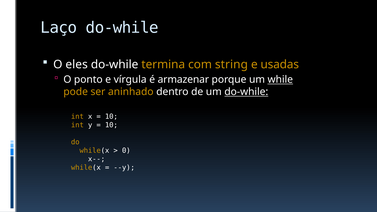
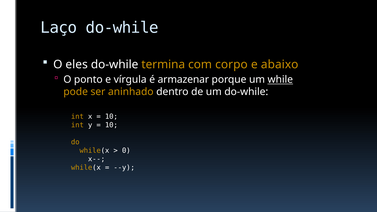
string: string -> corpo
usadas: usadas -> abaixo
do-while at (246, 92) underline: present -> none
